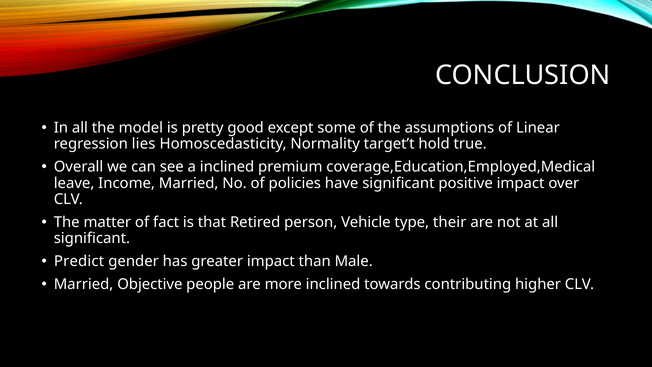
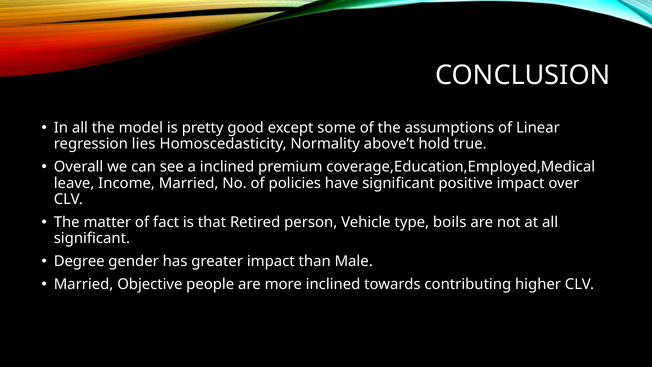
target’t: target’t -> above’t
their: their -> boils
Predict: Predict -> Degree
